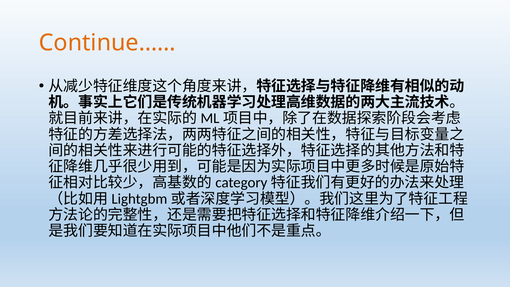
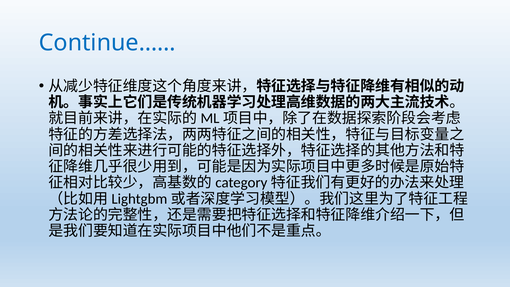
Continue…… colour: orange -> blue
